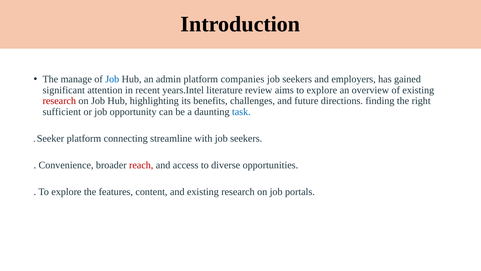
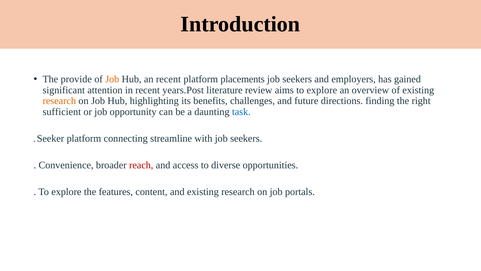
manage: manage -> provide
Job at (112, 79) colour: blue -> orange
an admin: admin -> recent
companies: companies -> placements
years.Intel: years.Intel -> years.Post
research at (59, 101) colour: red -> orange
